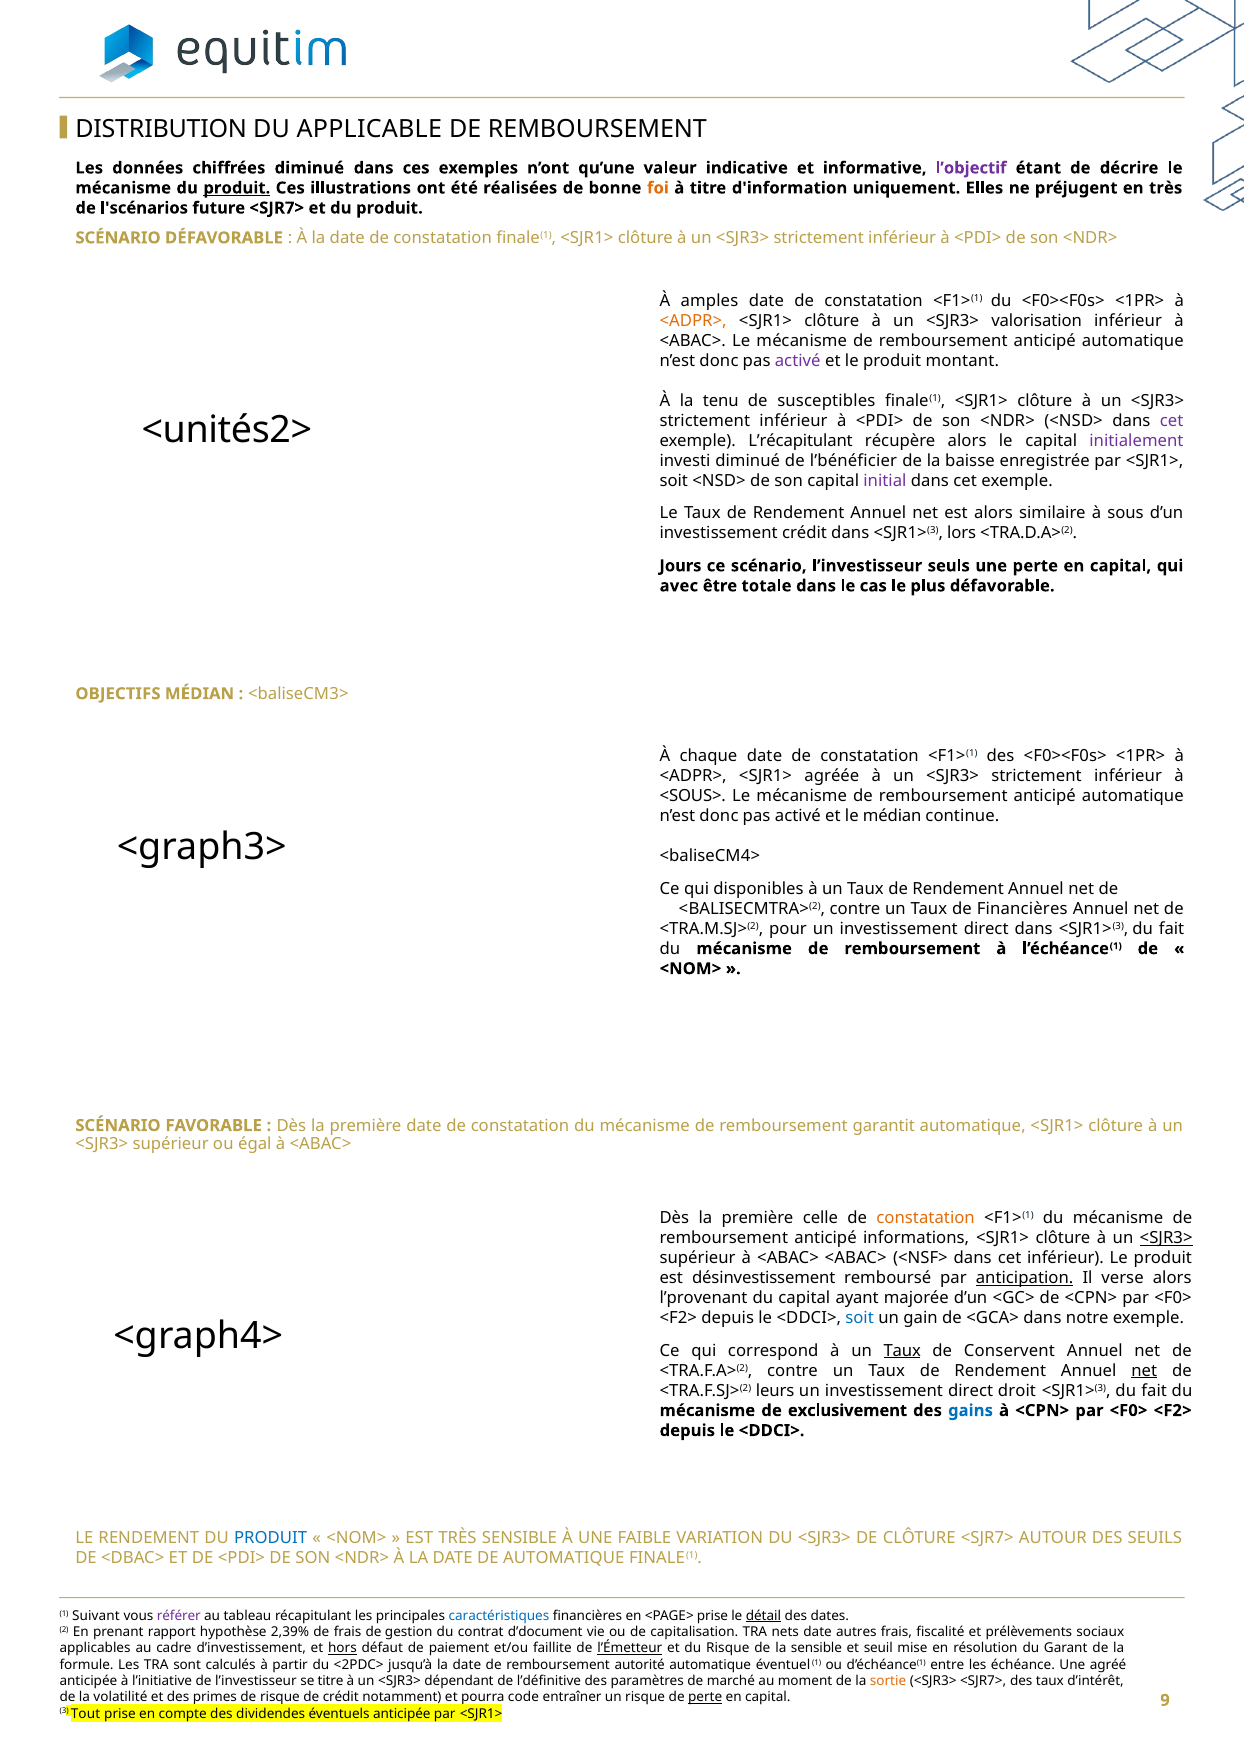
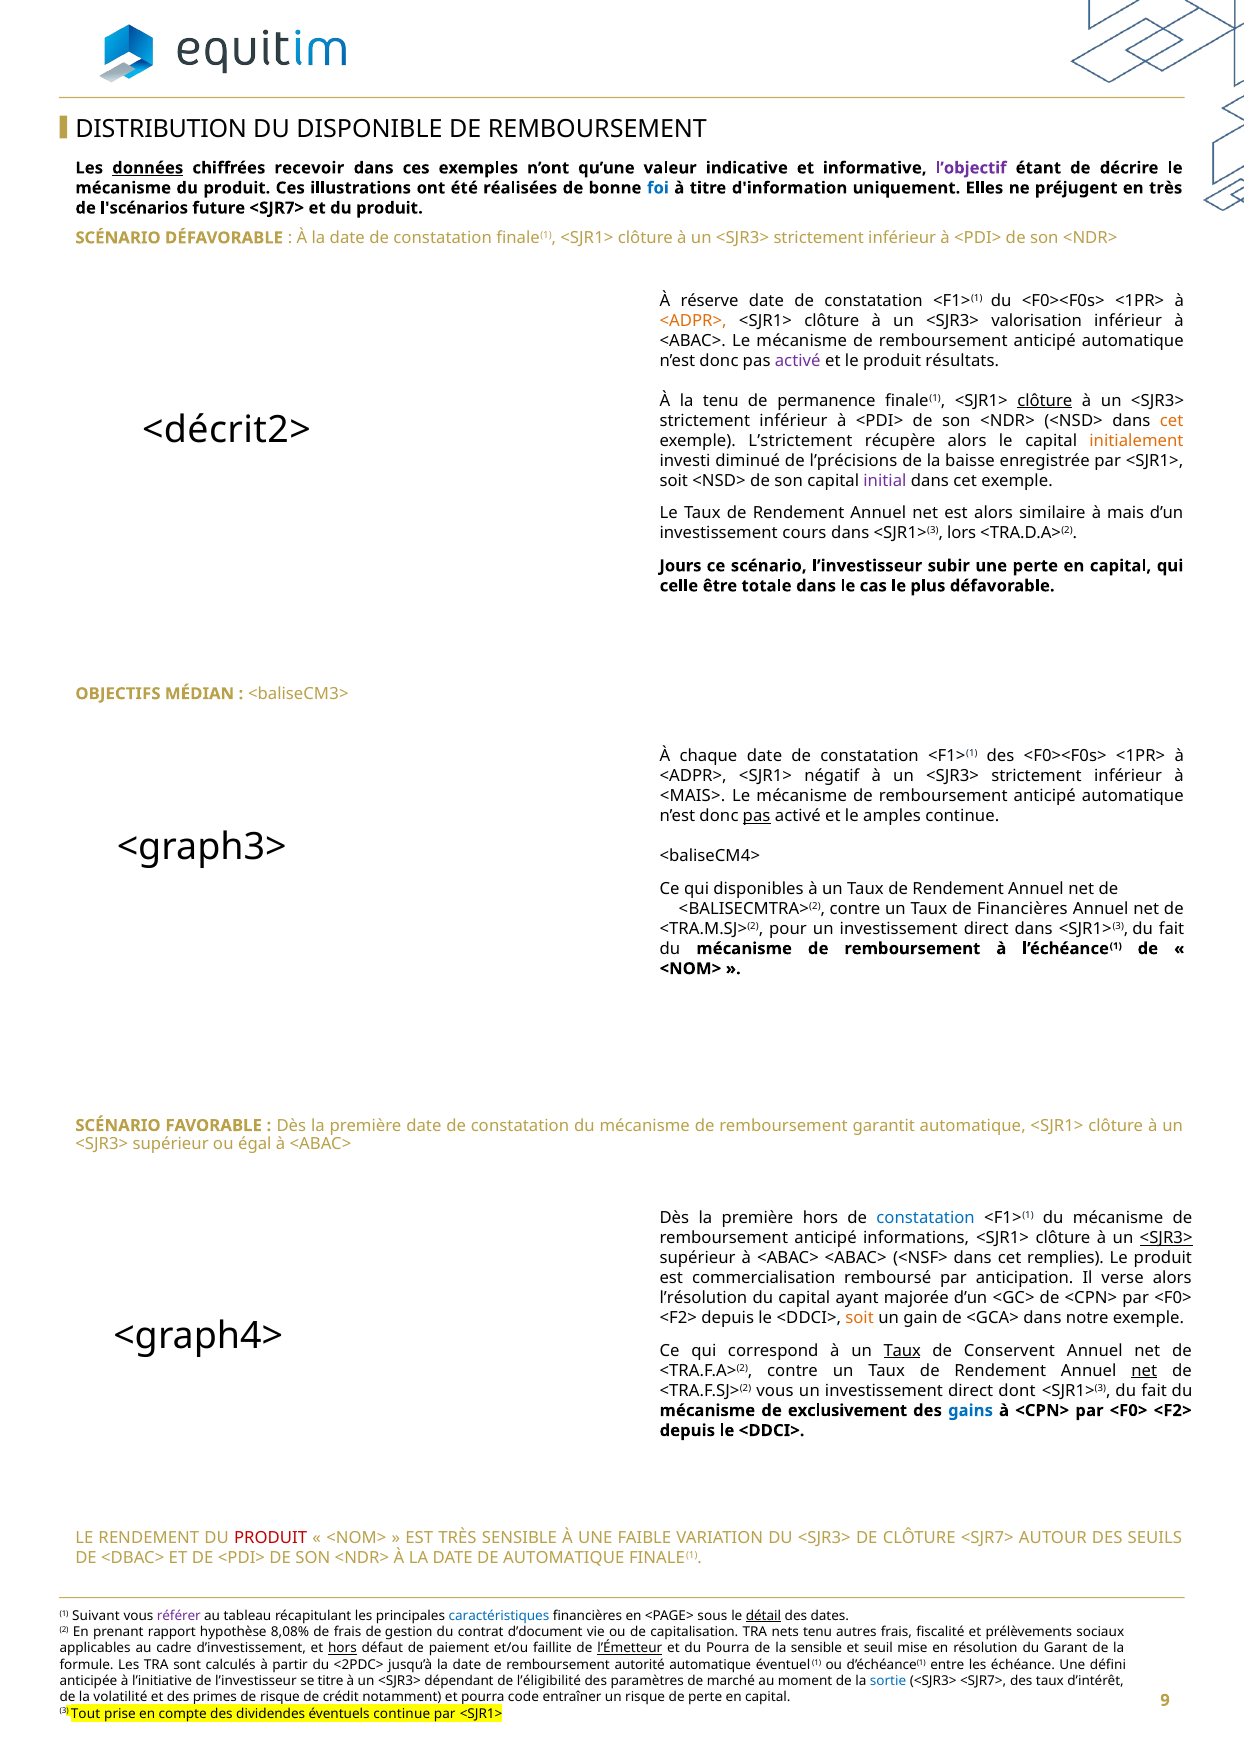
APPLICABLE: APPLICABLE -> DISPONIBLE
données underline: none -> present
chiffrées diminué: diminué -> recevoir
produit at (237, 188) underline: present -> none
foi colour: orange -> blue
amples: amples -> réserve
montant: montant -> résultats
susceptibles: susceptibles -> permanence
clôture at (1045, 401) underline: none -> present
cet at (1172, 421) colour: purple -> orange
<unités2>: <unités2> -> <décrit2>
L’récapitulant: L’récapitulant -> L’strictement
initialement colour: purple -> orange
l’bénéficier: l’bénéficier -> l’précisions
sous: sous -> mais
investissement crédit: crédit -> cours
seuls: seuls -> subir
avec: avec -> celle
agréée: agréée -> négatif
<SOUS>: <SOUS> -> <MAIS>
pas at (757, 816) underline: none -> present
le médian: médian -> amples
première celle: celle -> hors
constatation at (926, 1218) colour: orange -> blue
cet inférieur: inférieur -> remplies
désinvestissement: désinvestissement -> commercialisation
anticipation underline: present -> none
l’provenant: l’provenant -> l’résolution
soit at (860, 1318) colour: blue -> orange
<TRA.F.SJ>(2 leurs: leurs -> vous
droit: droit -> dont
PRODUIT at (271, 1539) colour: blue -> red
<PAGE> prise: prise -> sous
2,39%: 2,39% -> 8,08%
nets date: date -> tenu
du Risque: Risque -> Pourra
agréé: agréé -> défini
l’définitive: l’définitive -> l’éligibilité
sortie colour: orange -> blue
perte at (705, 1698) underline: present -> none
éventuels anticipée: anticipée -> continue
